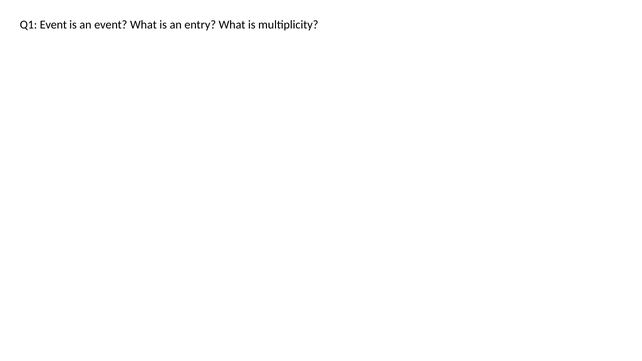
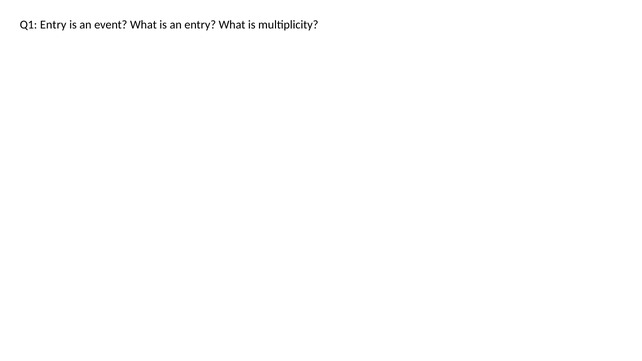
Q1 Event: Event -> Entry
